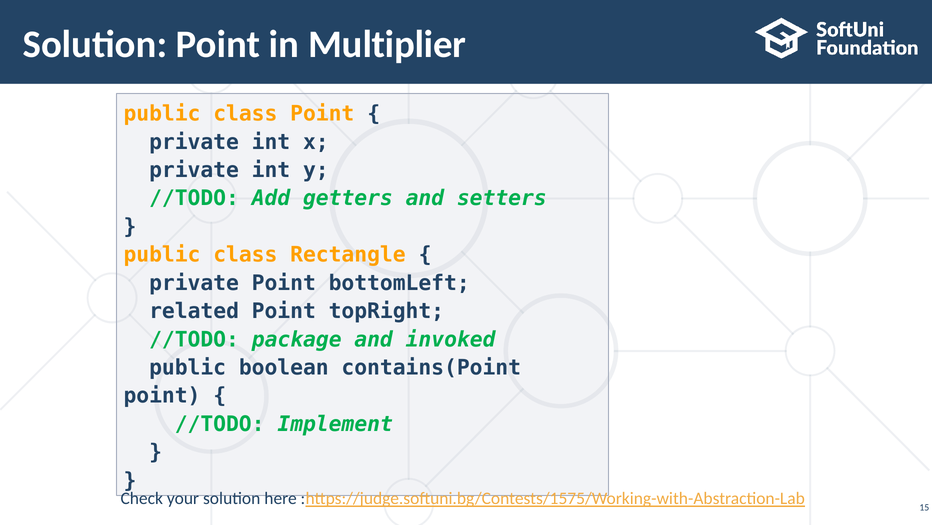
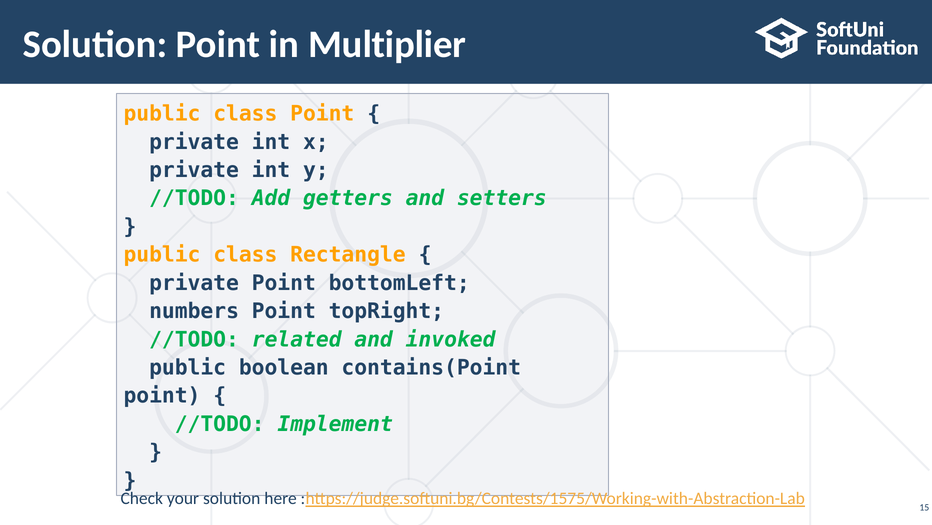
related: related -> numbers
package: package -> related
